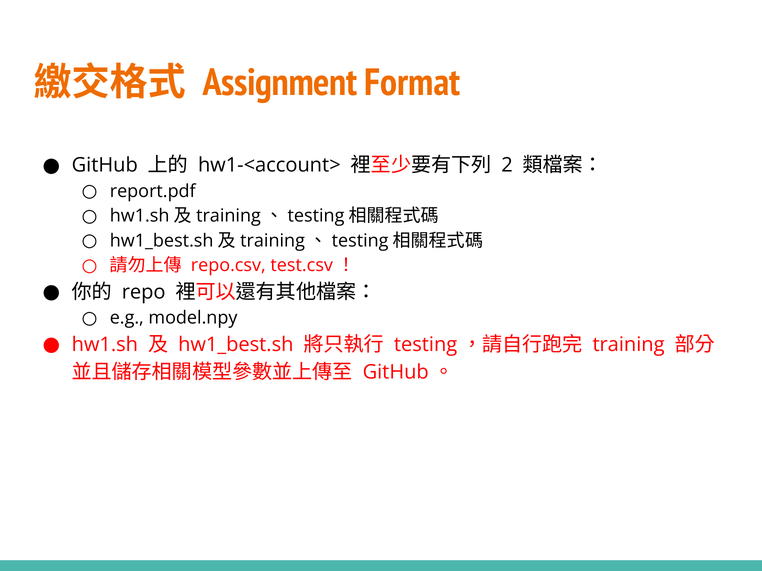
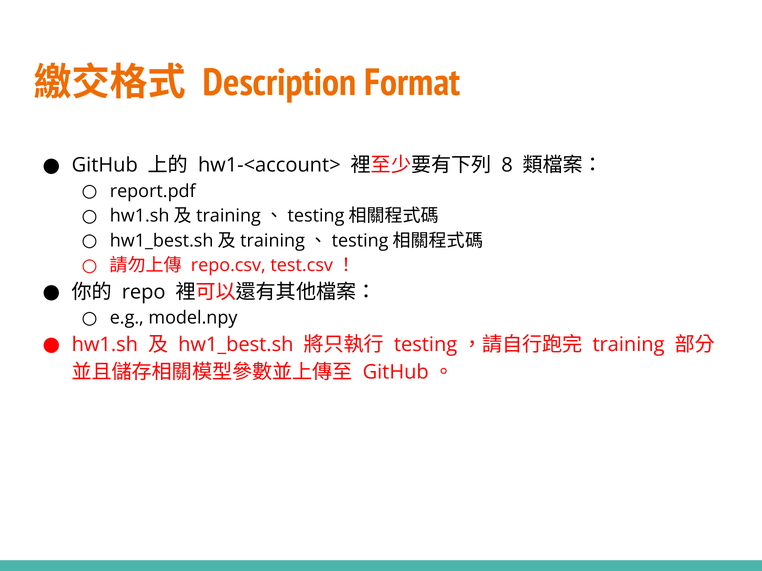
Assignment: Assignment -> Description
2: 2 -> 8
